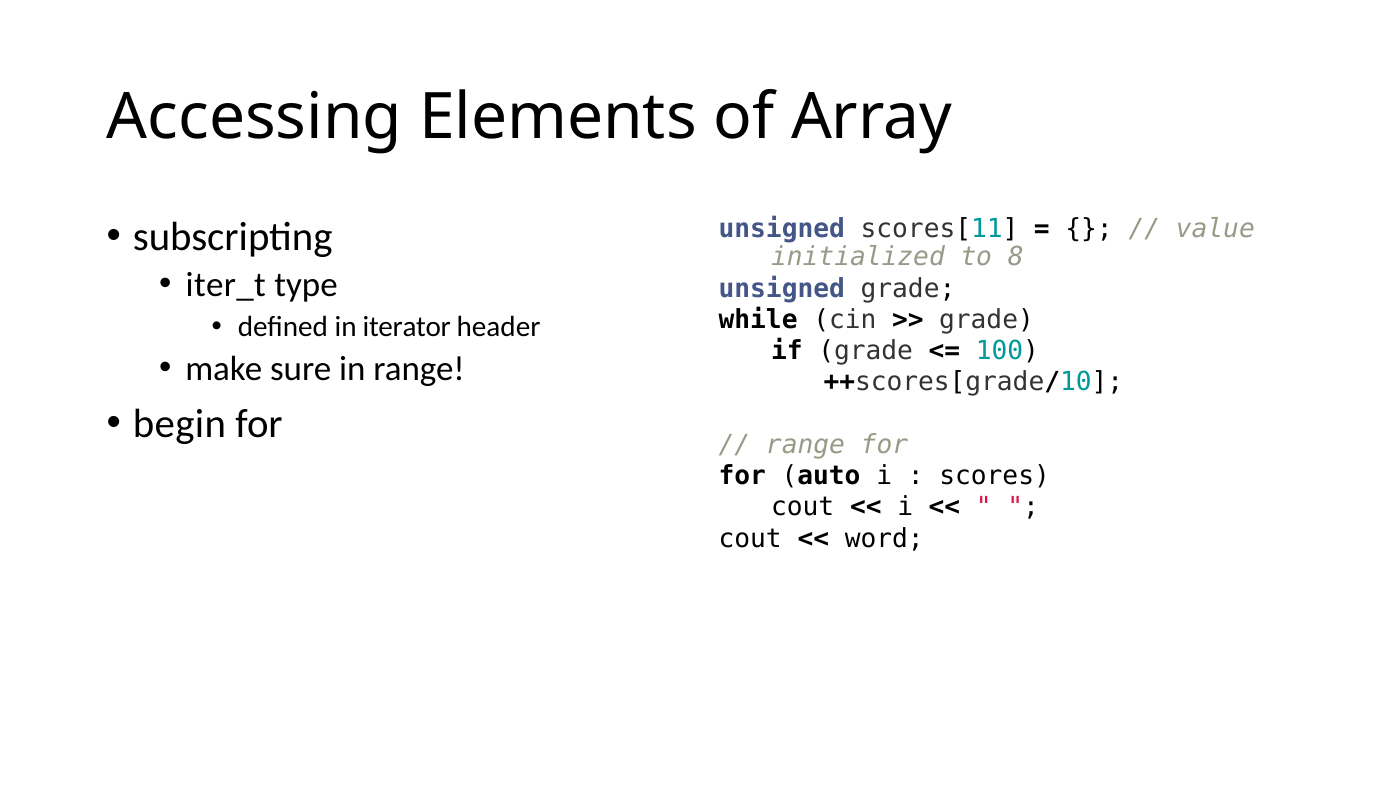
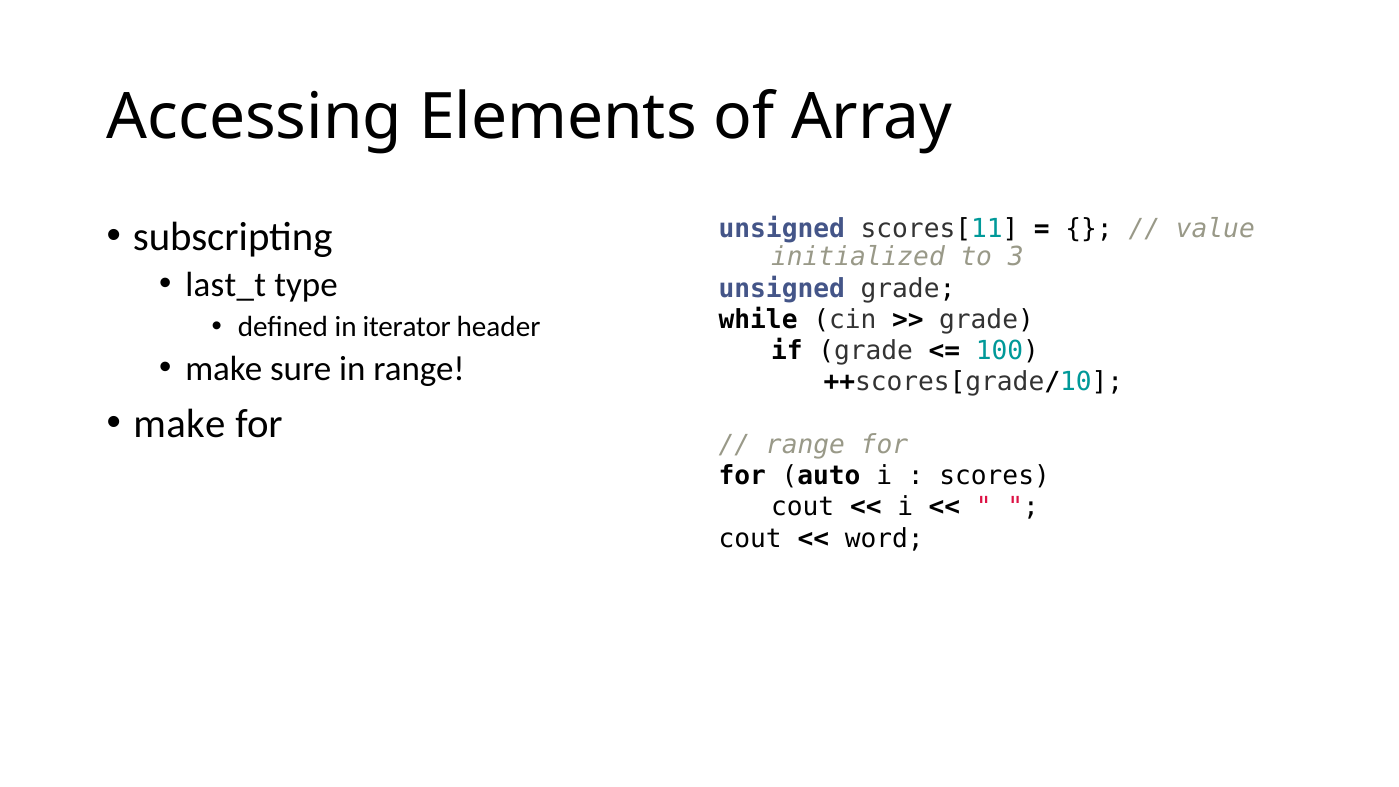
8: 8 -> 3
iter_t: iter_t -> last_t
begin at (179, 424): begin -> make
